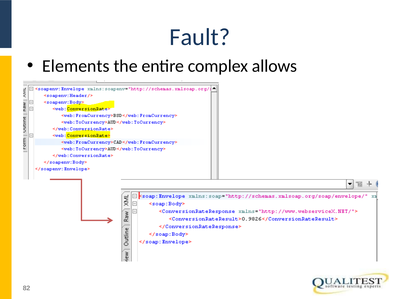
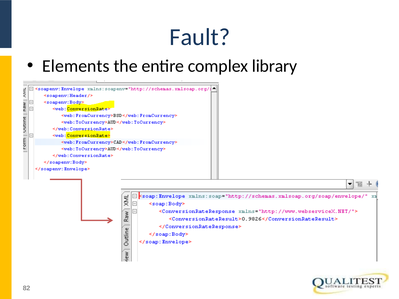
allows: allows -> library
